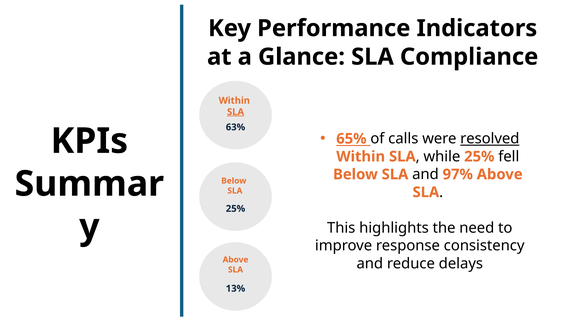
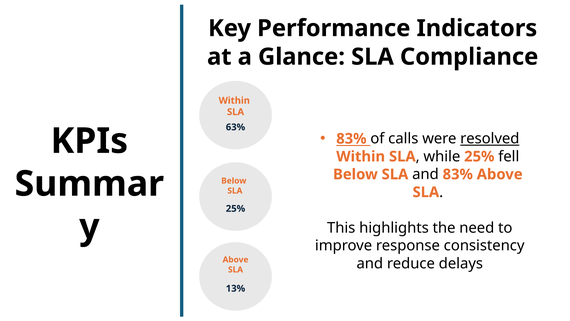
SLA at (236, 112) underline: present -> none
65% at (351, 139): 65% -> 83%
and 97%: 97% -> 83%
